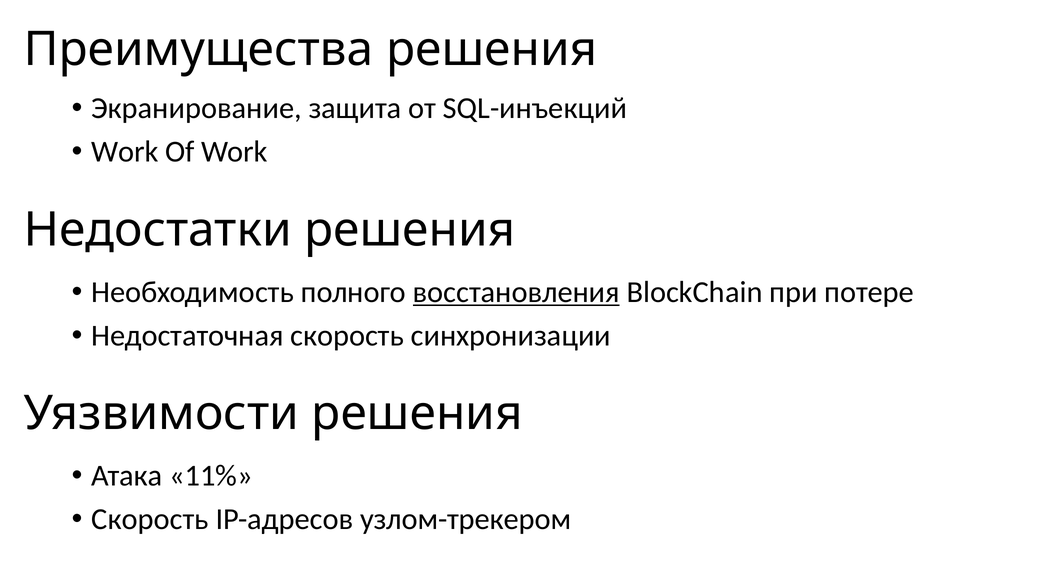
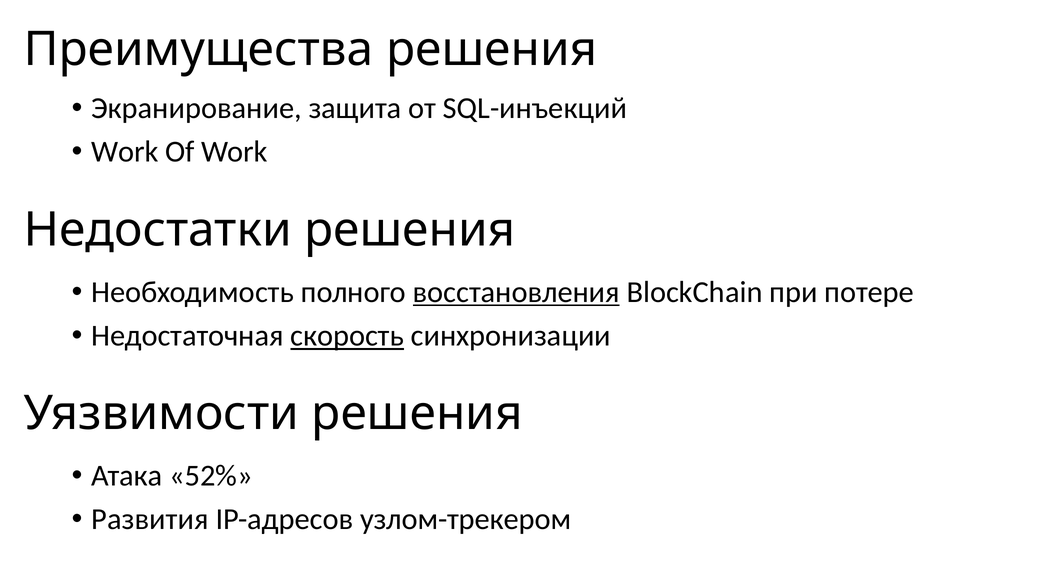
скорость at (347, 336) underline: none -> present
11%: 11% -> 52%
Скорость at (150, 520): Скорость -> Развития
